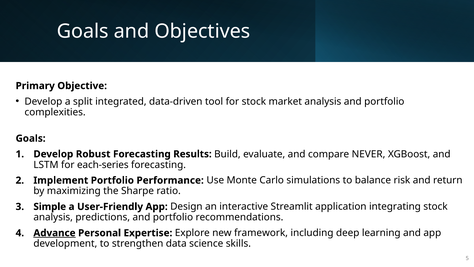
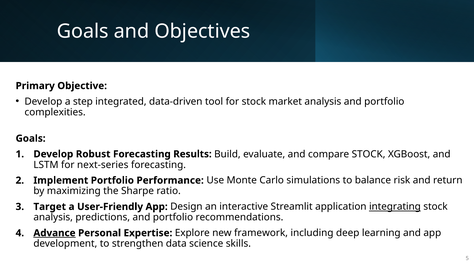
split: split -> step
compare NEVER: NEVER -> STOCK
each-series: each-series -> next-series
Simple: Simple -> Target
integrating underline: none -> present
